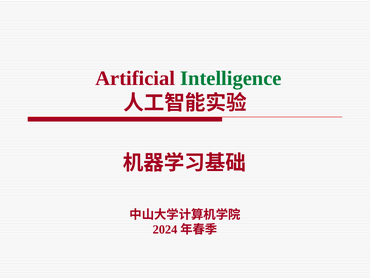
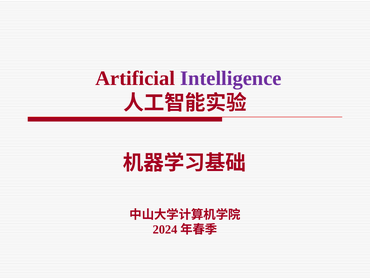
Intelligence colour: green -> purple
